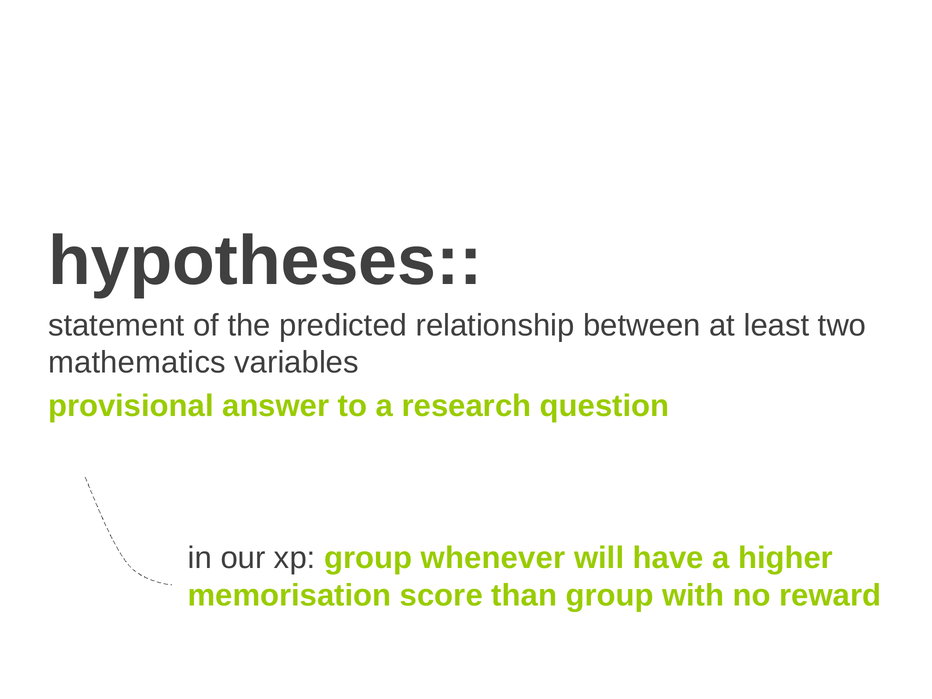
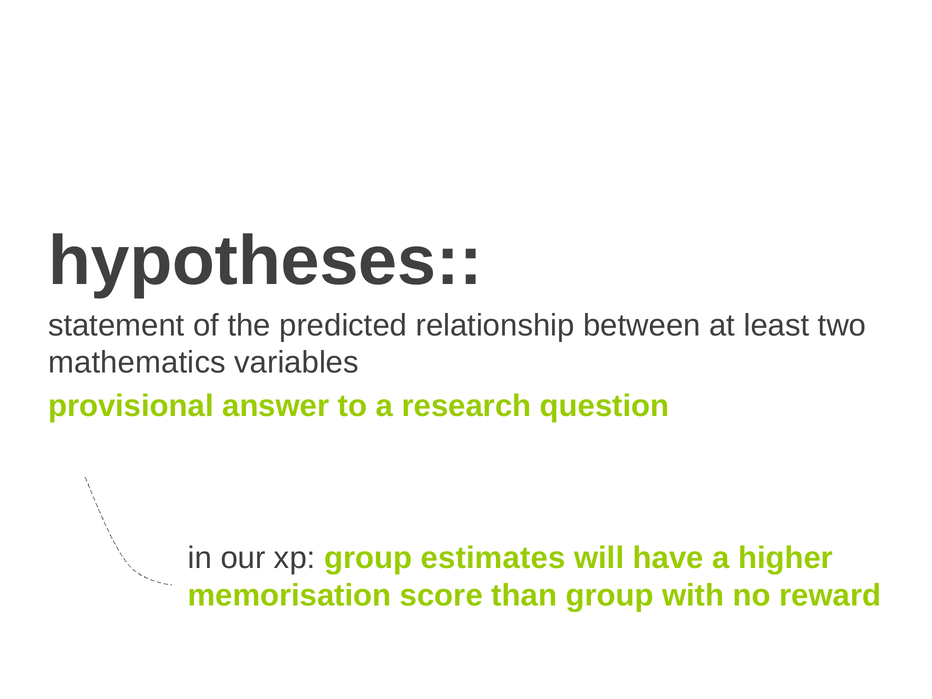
whenever: whenever -> estimates
